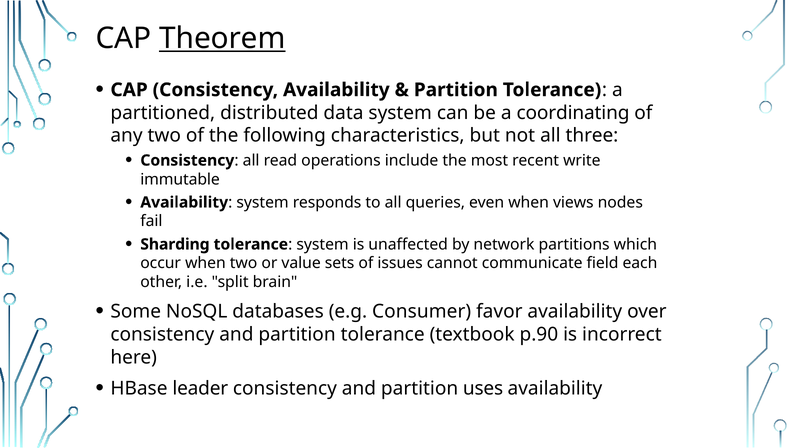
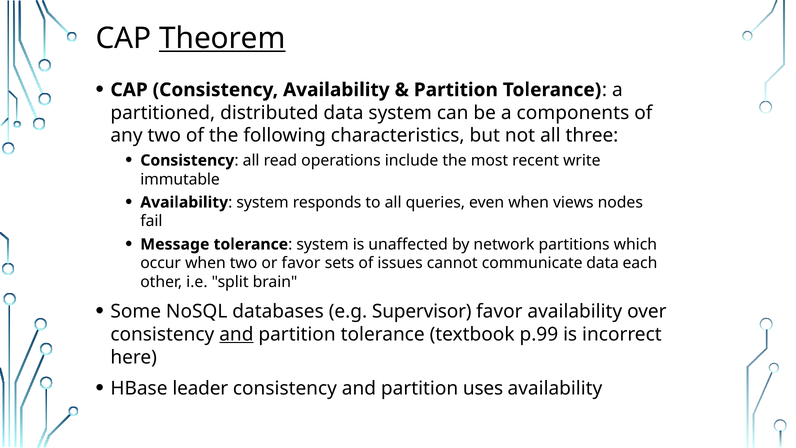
coordinating: coordinating -> components
Sharding: Sharding -> Message
or value: value -> favor
communicate field: field -> data
Consumer: Consumer -> Supervisor
and at (236, 334) underline: none -> present
p.90: p.90 -> p.99
